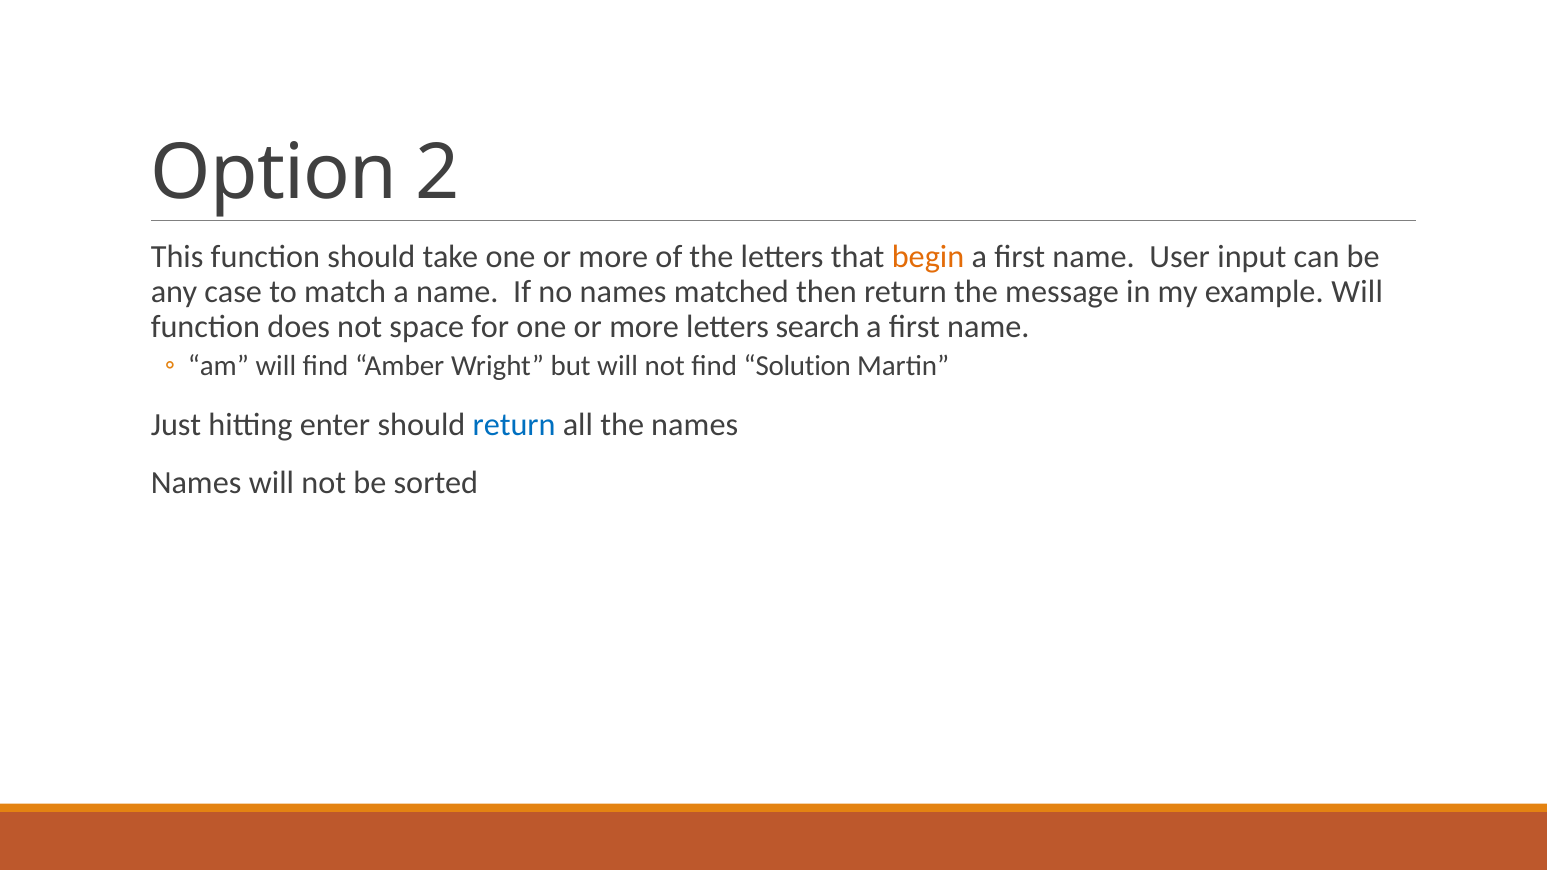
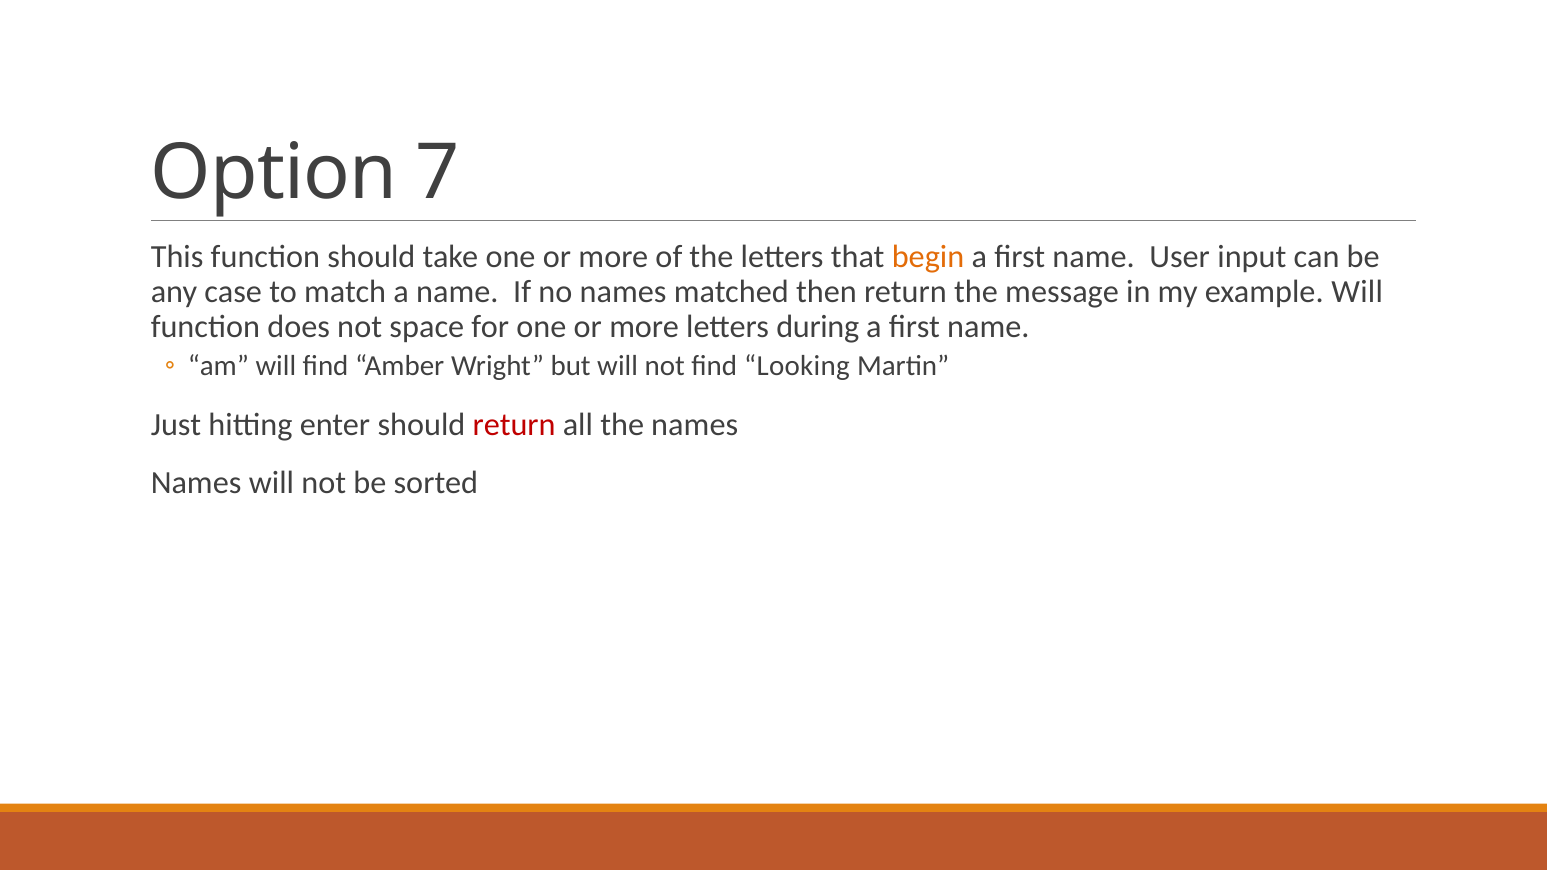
2: 2 -> 7
search: search -> during
Solution: Solution -> Looking
return at (514, 425) colour: blue -> red
